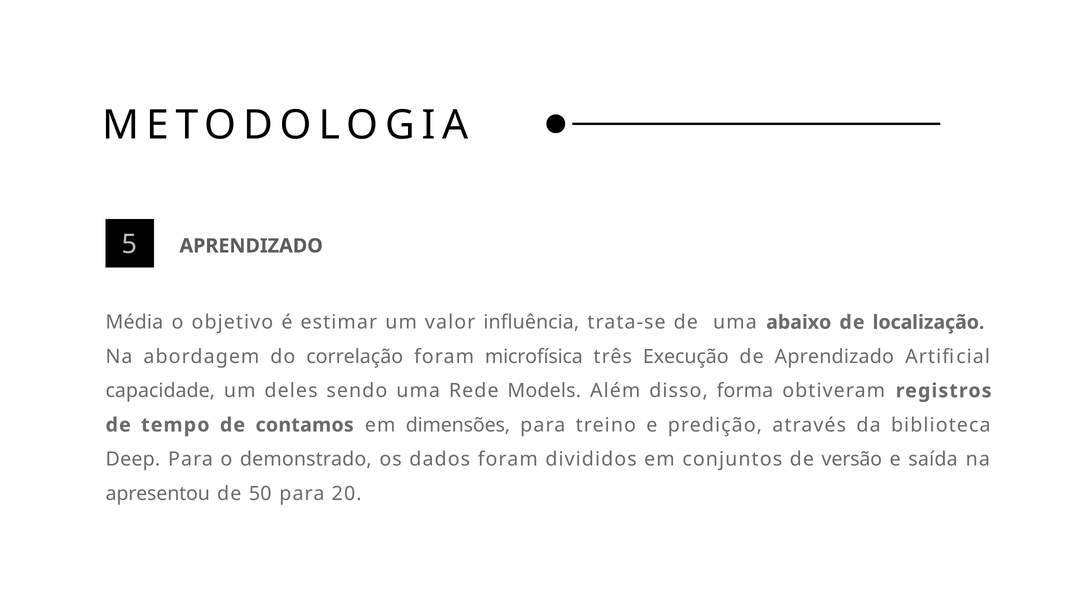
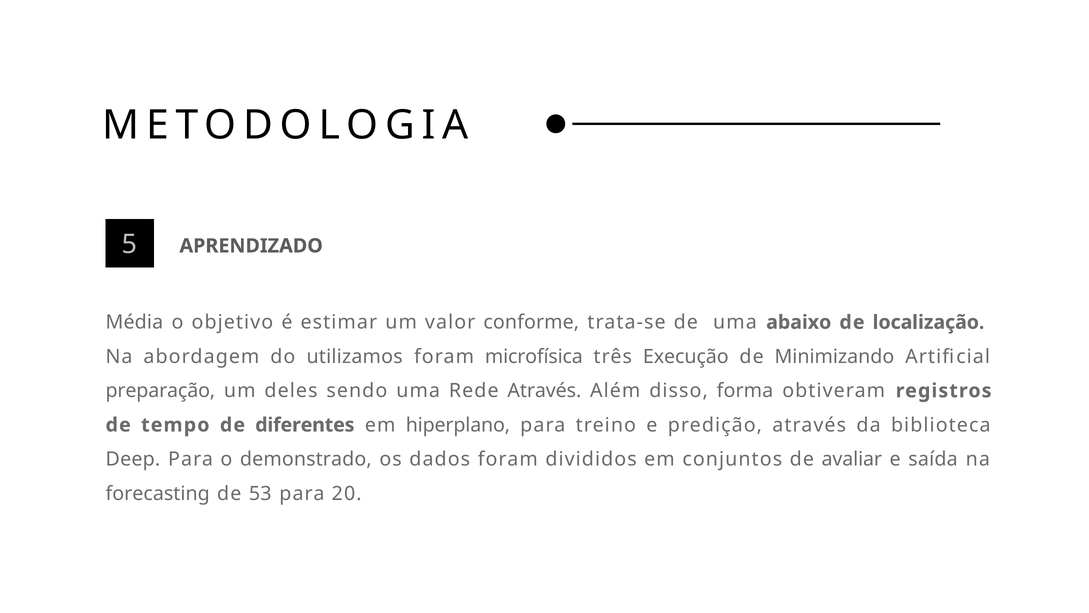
influência: influência -> conforme
correlação: correlação -> utilizamos
de Aprendizado: Aprendizado -> Minimizando
capacidade: capacidade -> preparação
Rede Models: Models -> Através
contamos: contamos -> diferentes
dimensões: dimensões -> hiperplano
versão: versão -> avaliar
apresentou: apresentou -> forecasting
50: 50 -> 53
